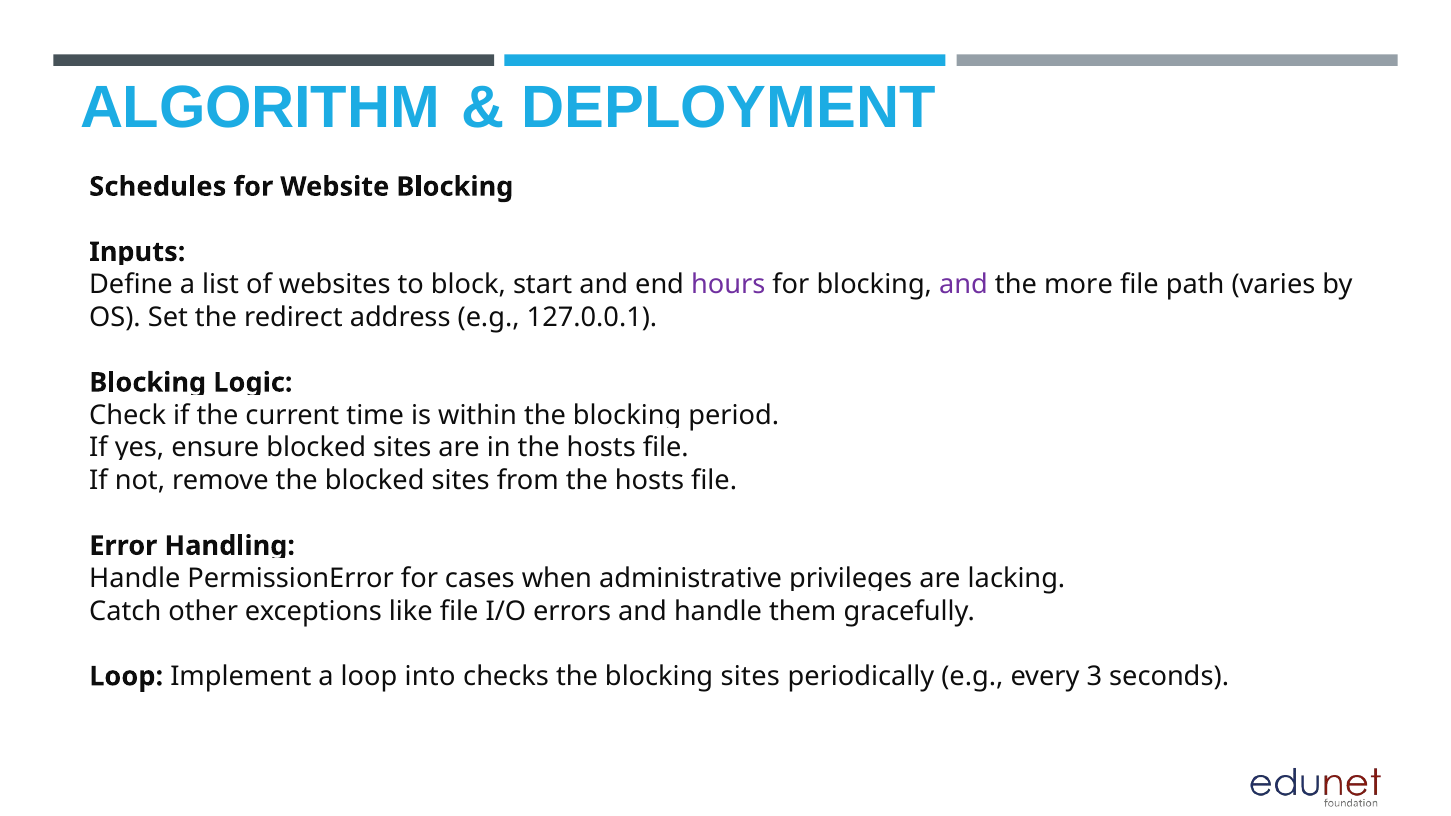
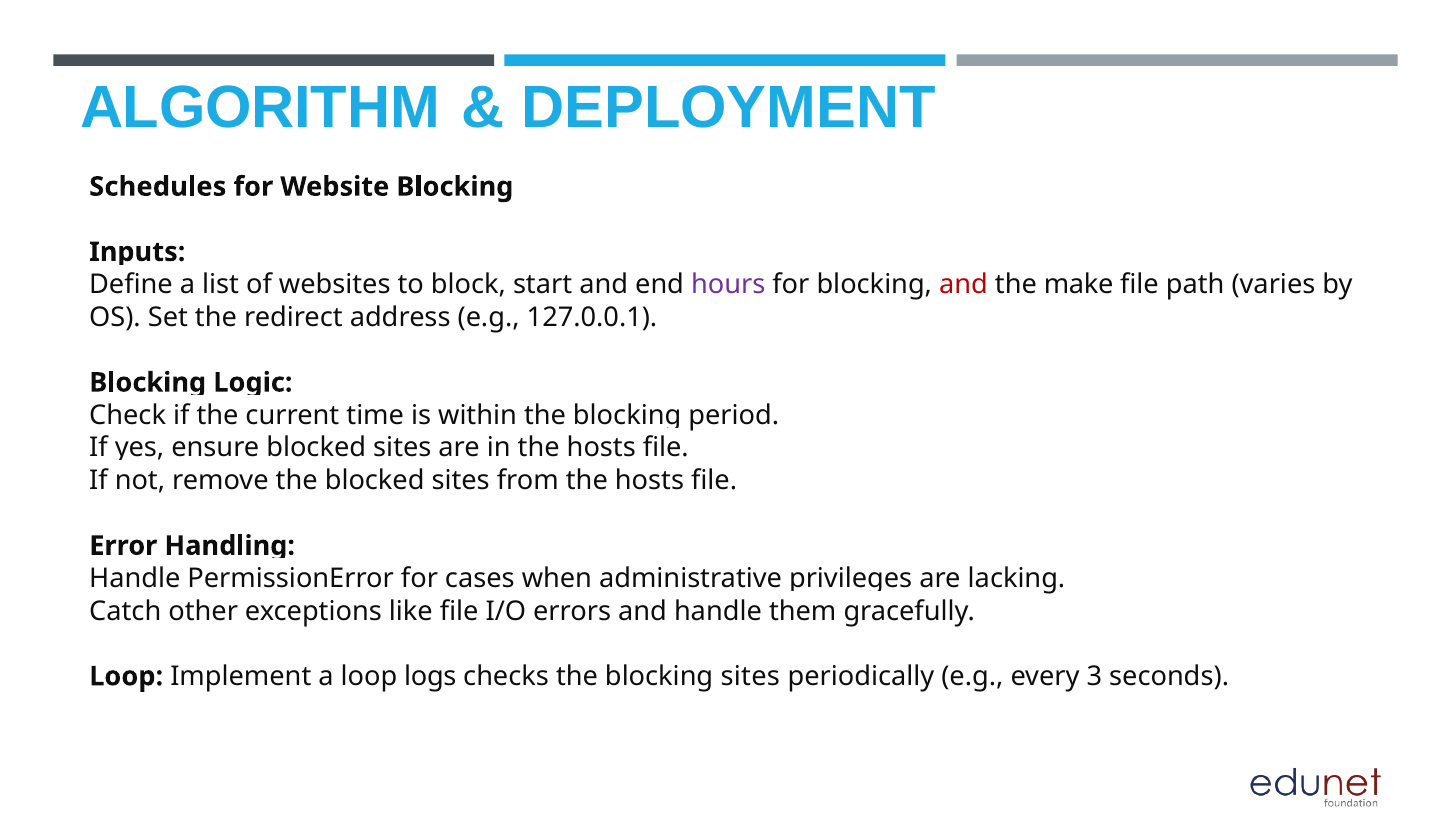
and at (963, 285) colour: purple -> red
more: more -> make
into: into -> logs
